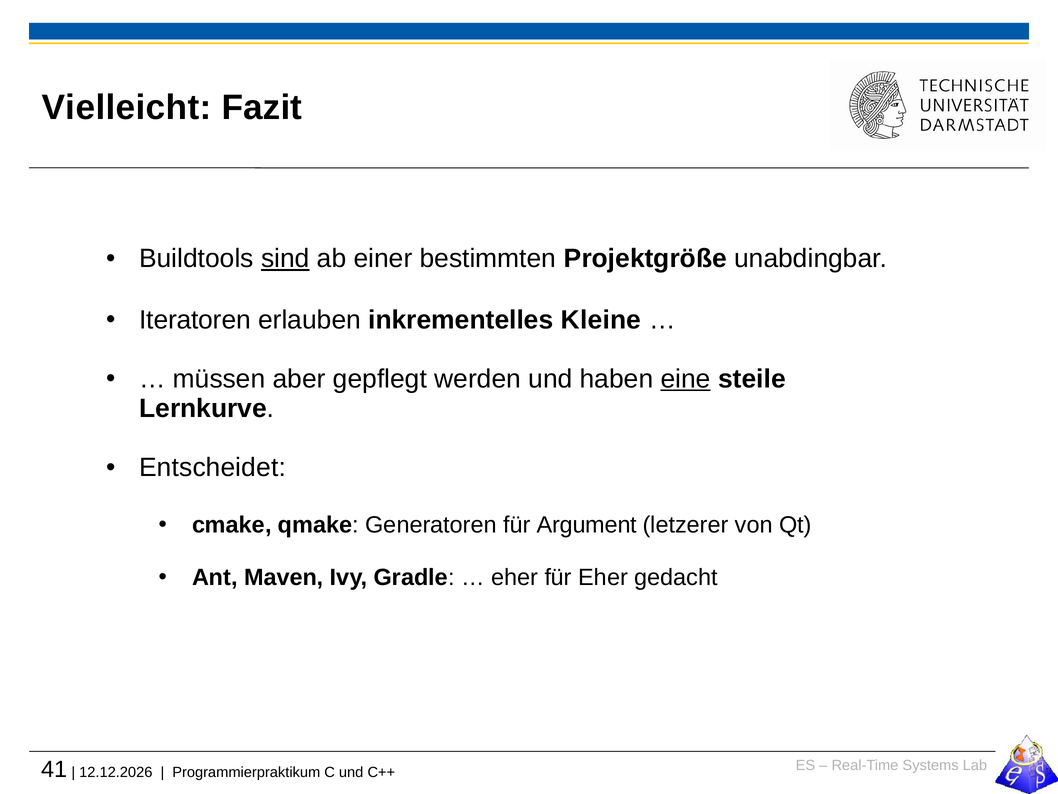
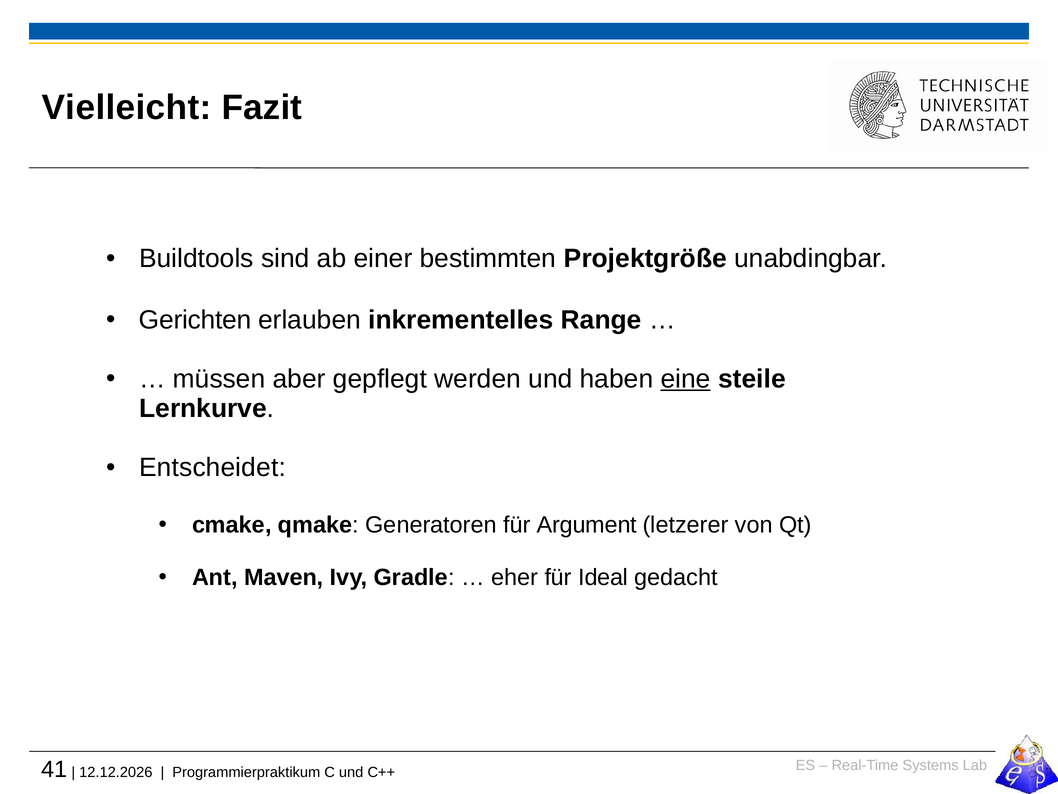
sind underline: present -> none
Iteratoren: Iteratoren -> Gerichten
Kleine: Kleine -> Range
für Eher: Eher -> Ideal
